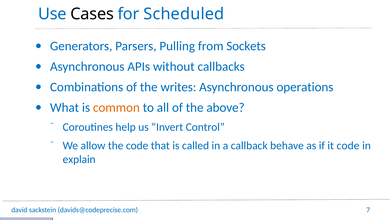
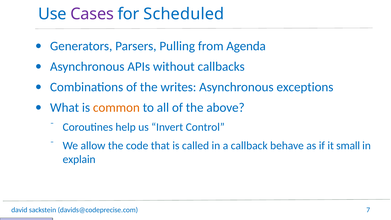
Cases colour: black -> purple
Sockets: Sockets -> Agenda
operations: operations -> exceptions
it code: code -> small
